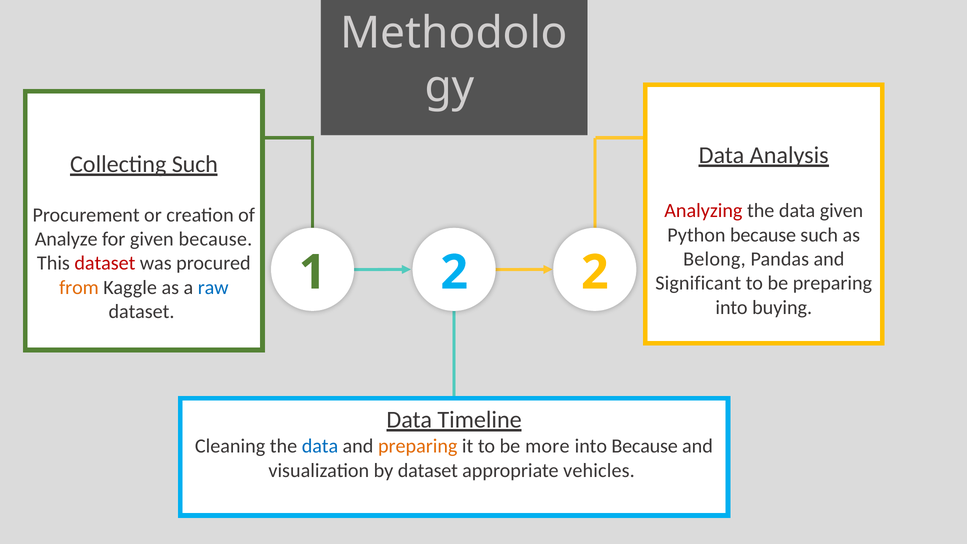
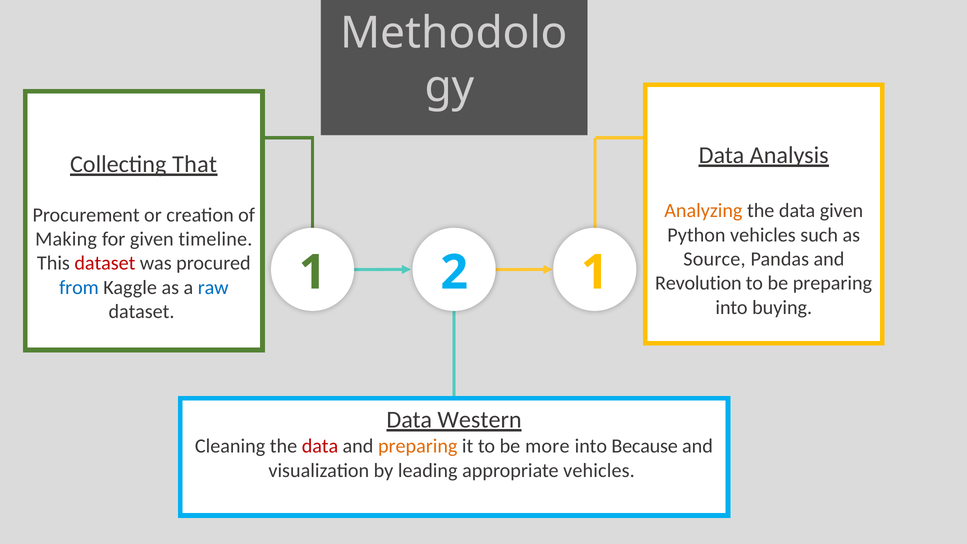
Collecting Such: Such -> That
Analyzing colour: red -> orange
Python because: because -> vehicles
Analyze: Analyze -> Making
given because: because -> timeline
Belong: Belong -> Source
2 2: 2 -> 1
Significant: Significant -> Revolution
from colour: orange -> blue
Timeline: Timeline -> Western
data at (320, 446) colour: blue -> red
by dataset: dataset -> leading
